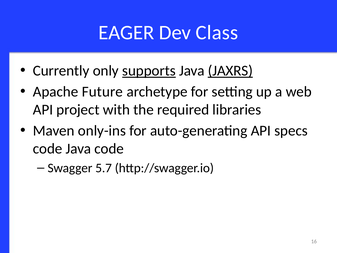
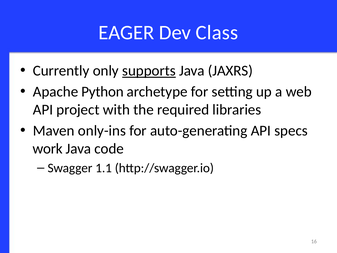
JAXRS underline: present -> none
Future: Future -> Python
code at (48, 149): code -> work
5.7: 5.7 -> 1.1
